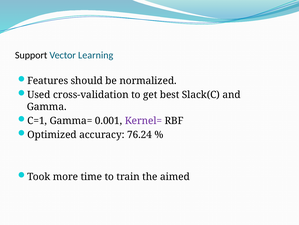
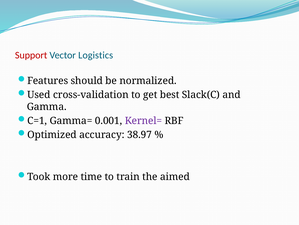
Support colour: black -> red
Learning: Learning -> Logistics
76.24: 76.24 -> 38.97
